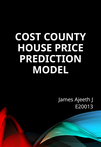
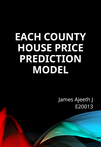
COST: COST -> EACH
